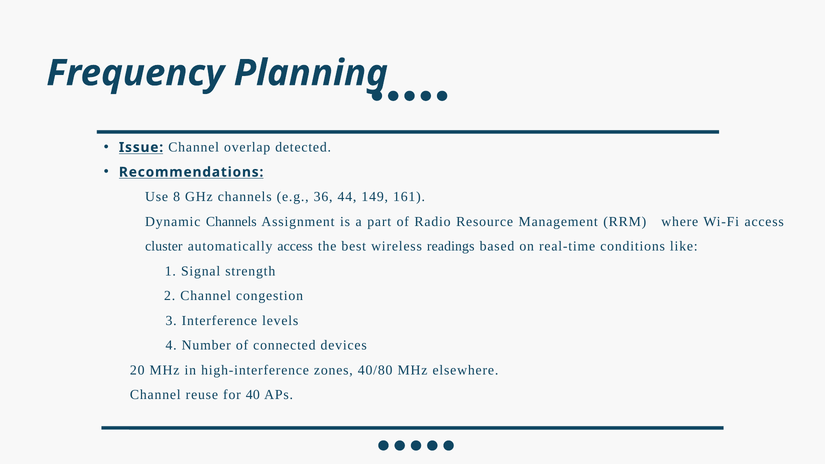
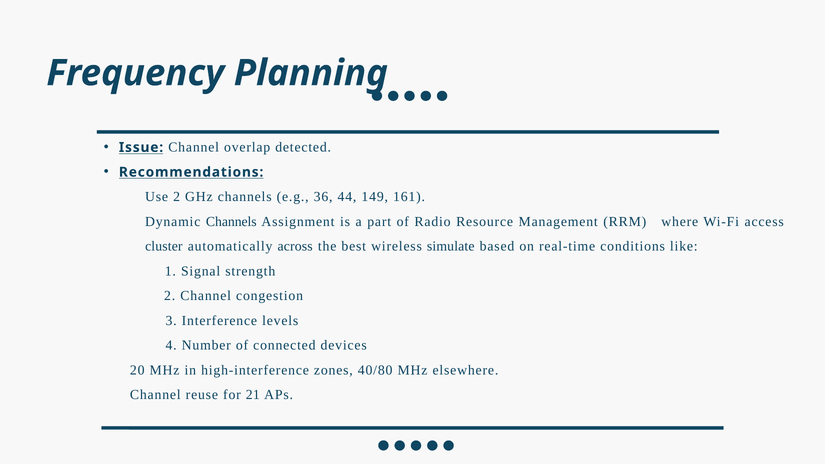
Use 8: 8 -> 2
automatically access: access -> across
readings: readings -> simulate
40: 40 -> 21
